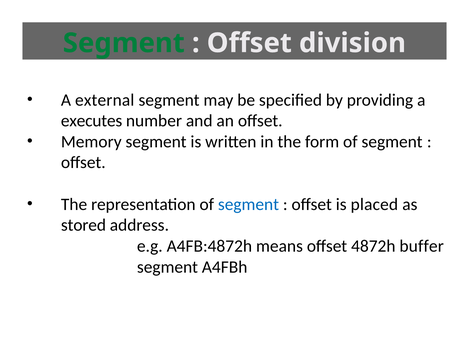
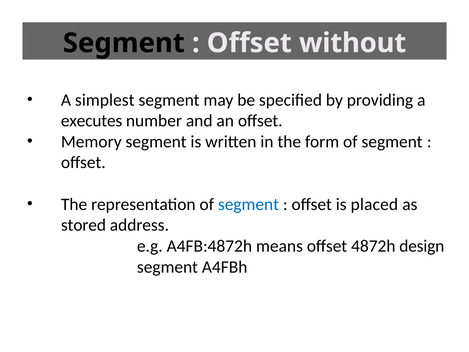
Segment at (124, 43) colour: green -> black
division: division -> without
external: external -> simplest
buffer: buffer -> design
